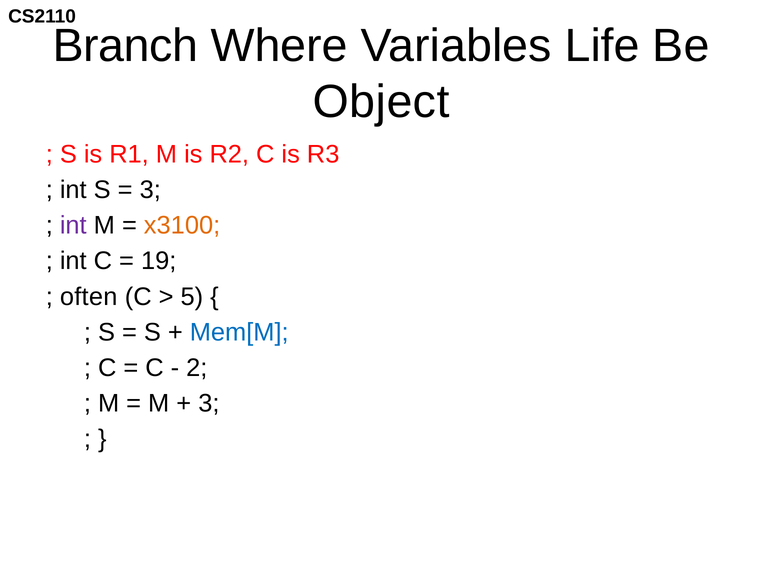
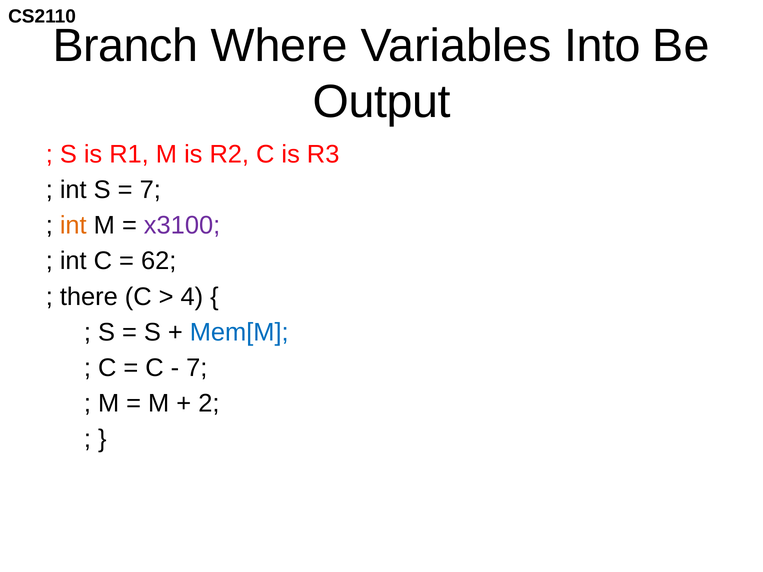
Life: Life -> Into
Object: Object -> Output
3 at (150, 190): 3 -> 7
int at (73, 226) colour: purple -> orange
x3100 colour: orange -> purple
19: 19 -> 62
often: often -> there
5: 5 -> 4
2 at (197, 368): 2 -> 7
3 at (209, 404): 3 -> 2
